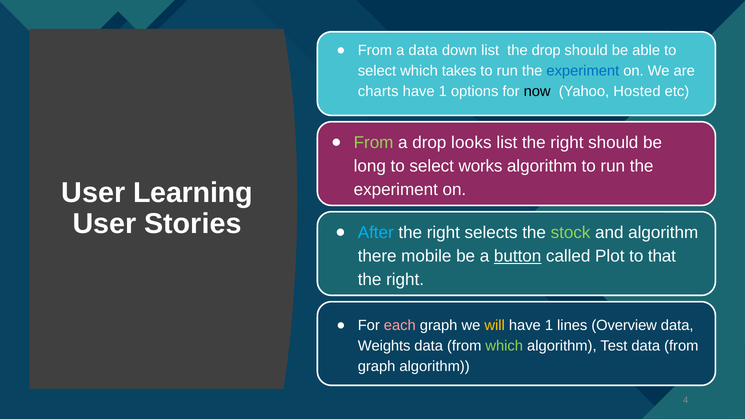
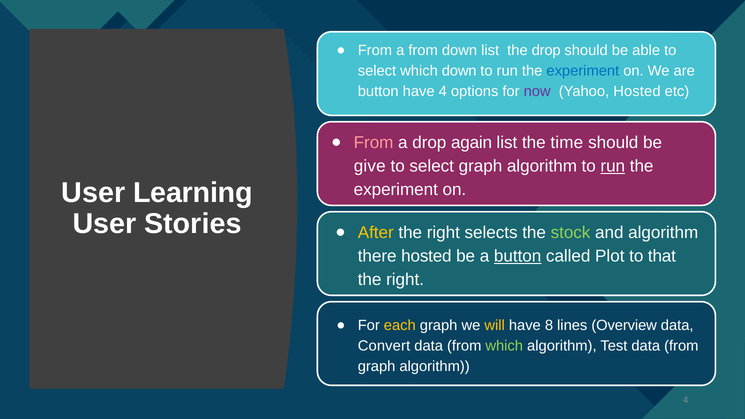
a data: data -> from
which takes: takes -> down
charts at (378, 91): charts -> button
1 at (443, 91): 1 -> 4
now colour: black -> purple
From at (374, 143) colour: light green -> pink
looks: looks -> again
list the right: right -> time
long: long -> give
select works: works -> graph
run at (613, 166) underline: none -> present
After colour: light blue -> yellow
there mobile: mobile -> hosted
each colour: pink -> yellow
1 at (549, 326): 1 -> 8
Weights: Weights -> Convert
